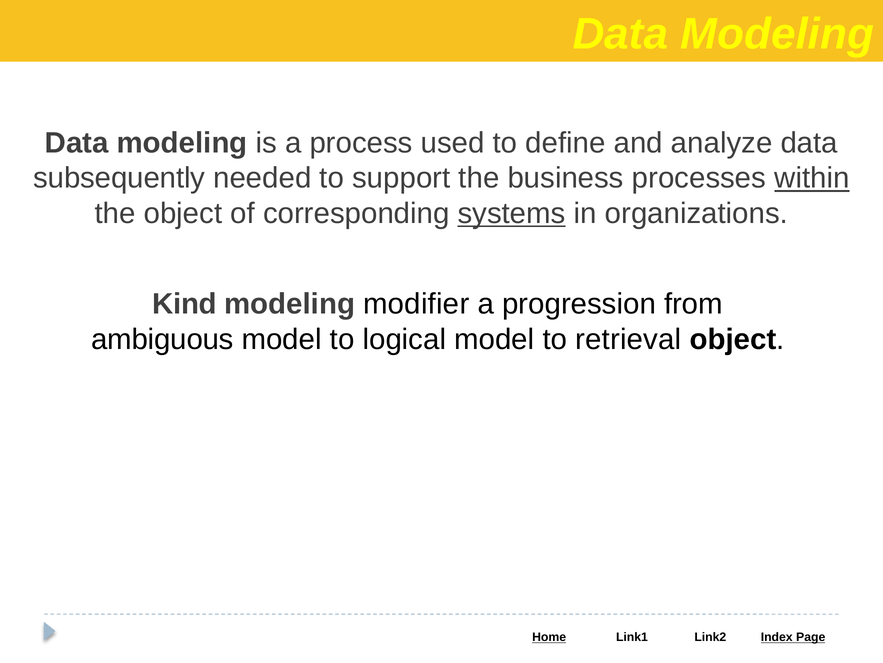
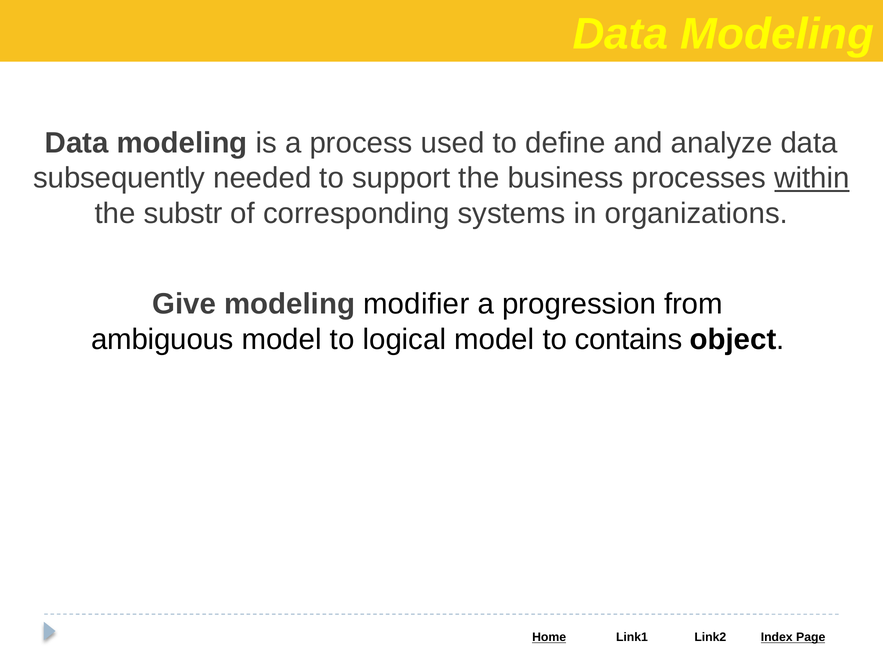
the object: object -> substr
systems underline: present -> none
Kind: Kind -> Give
retrieval: retrieval -> contains
